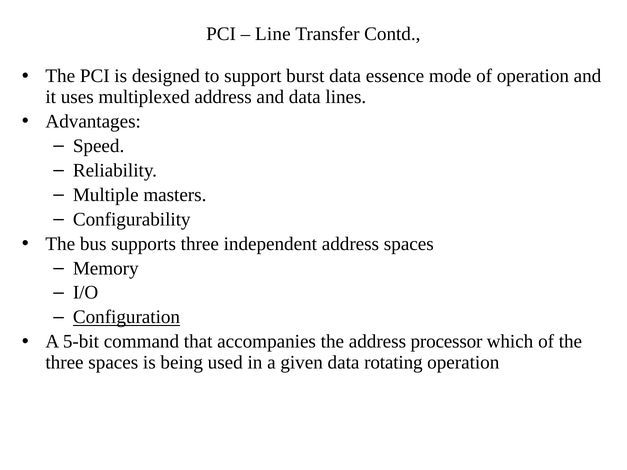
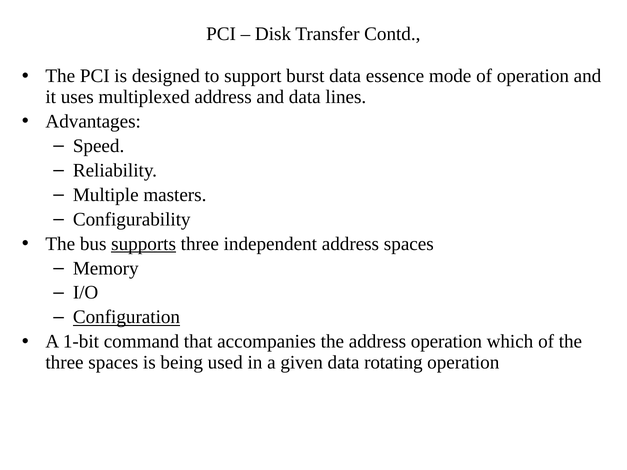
Line: Line -> Disk
supports underline: none -> present
5-bit: 5-bit -> 1-bit
address processor: processor -> operation
